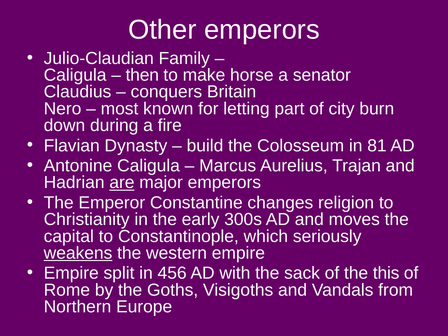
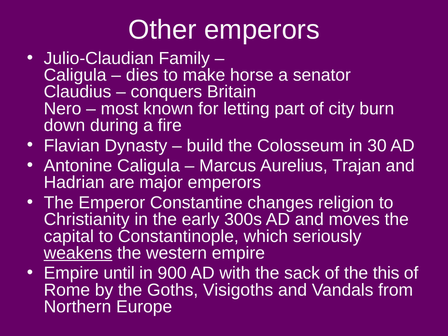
then: then -> dies
81: 81 -> 30
are underline: present -> none
split: split -> until
456: 456 -> 900
